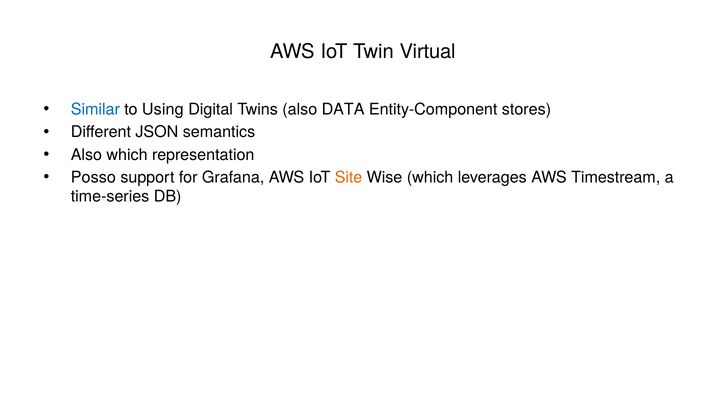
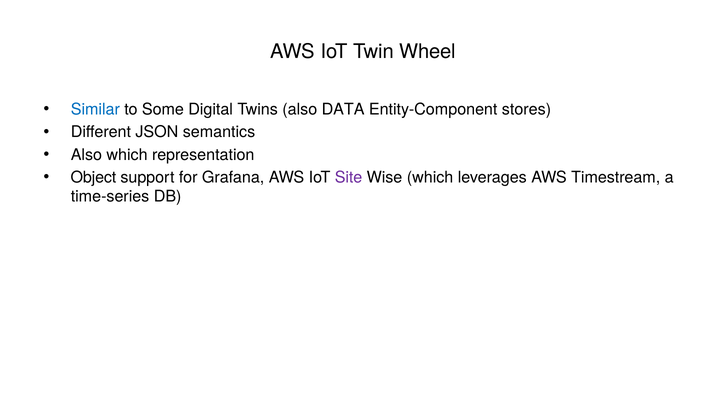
Virtual: Virtual -> Wheel
Using: Using -> Some
Posso: Posso -> Object
Site colour: orange -> purple
